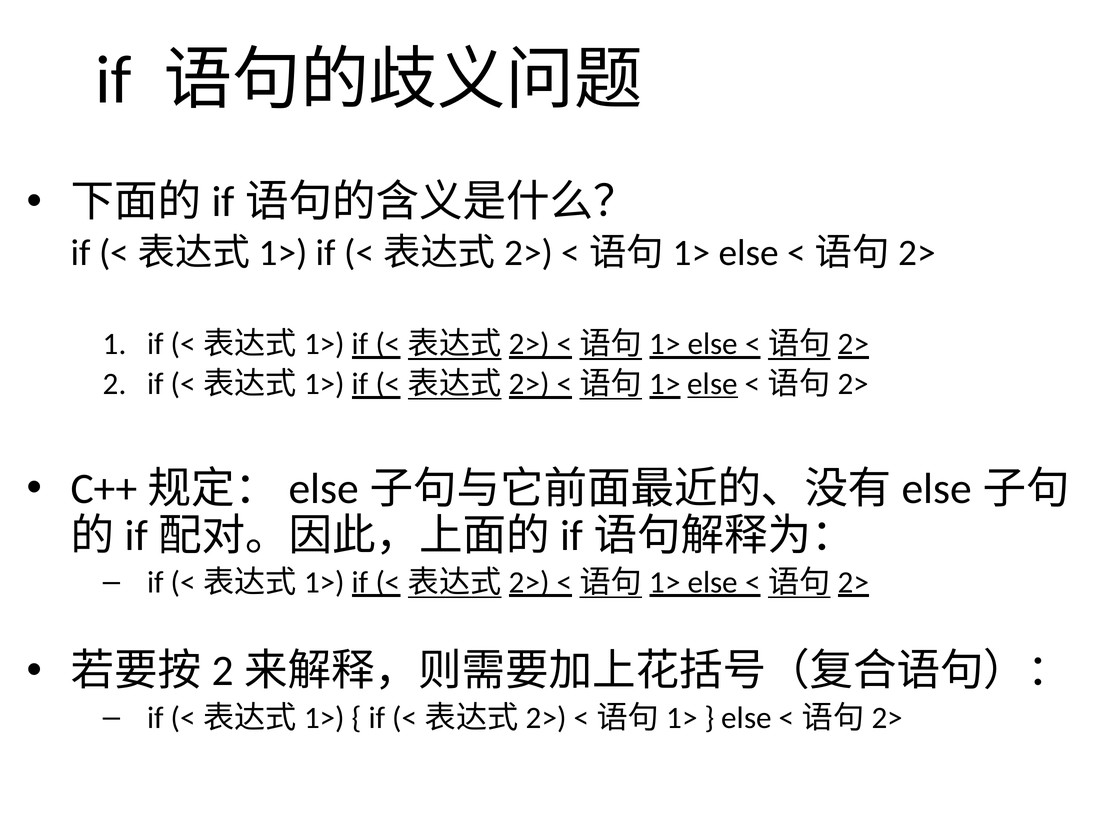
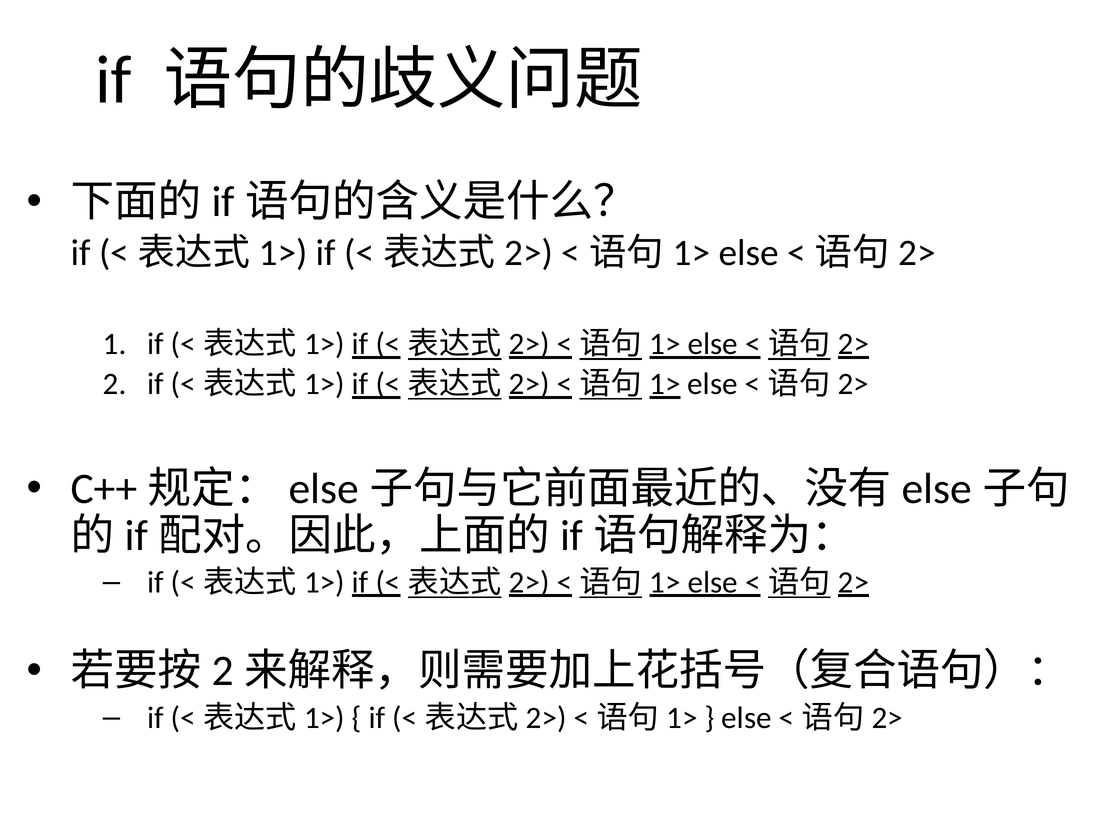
else at (713, 384) underline: present -> none
